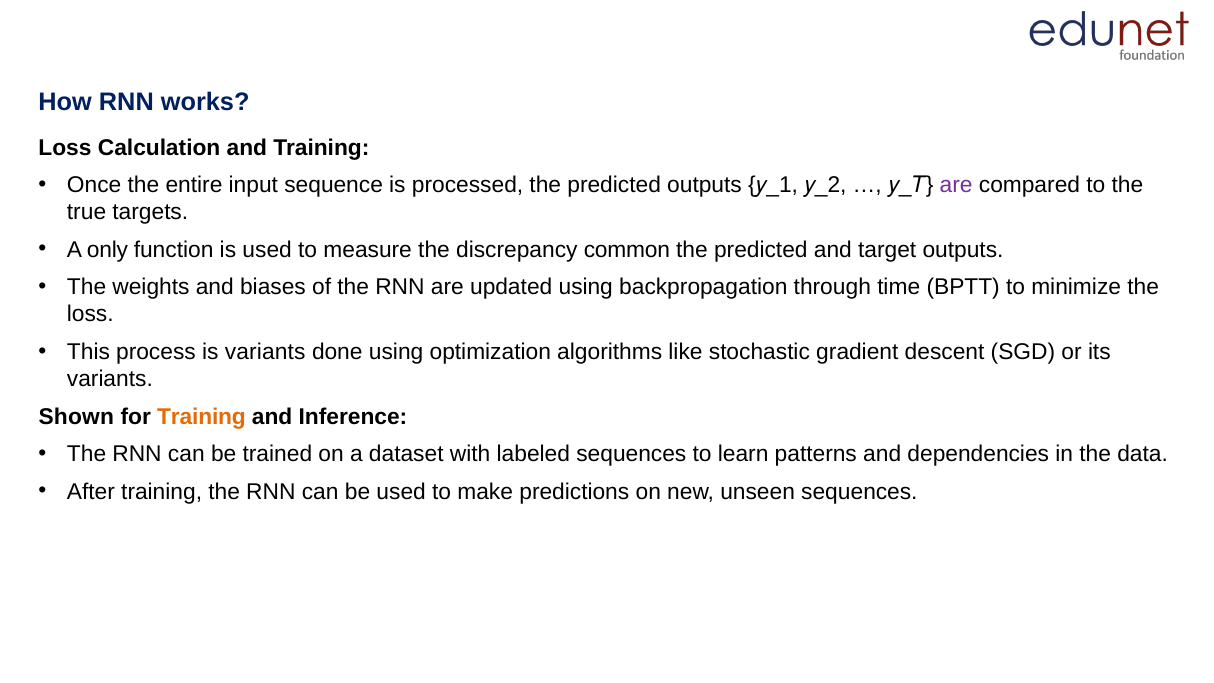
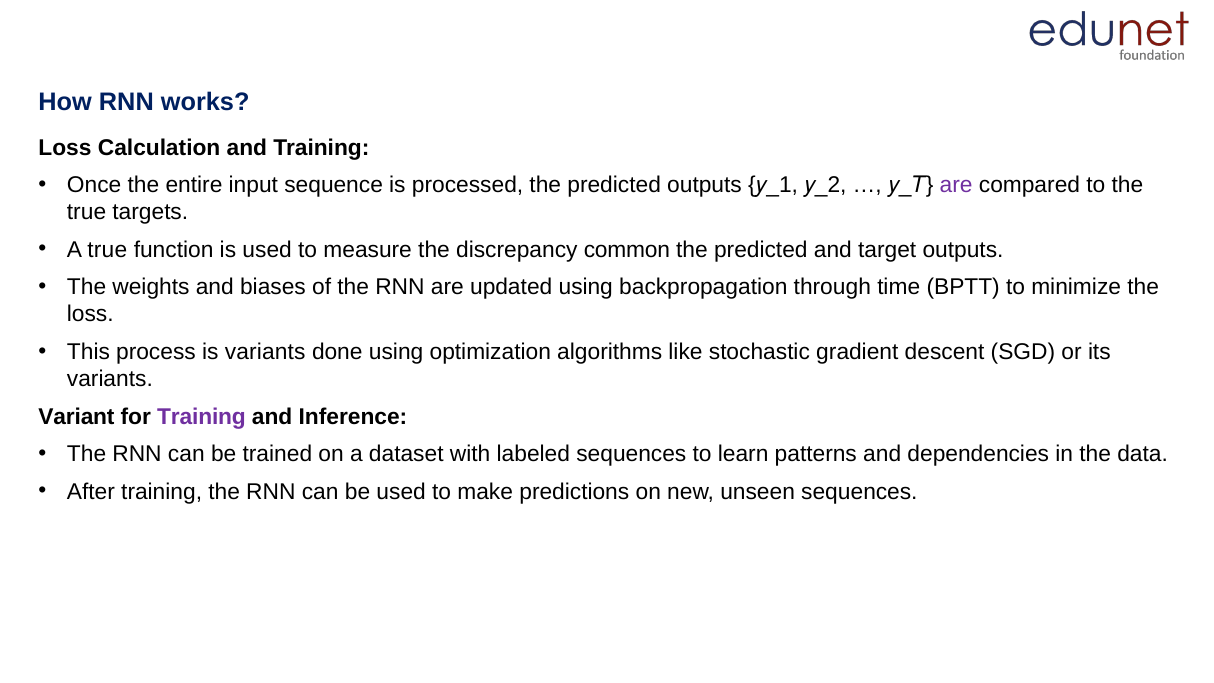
A only: only -> true
Shown: Shown -> Variant
Training at (202, 417) colour: orange -> purple
